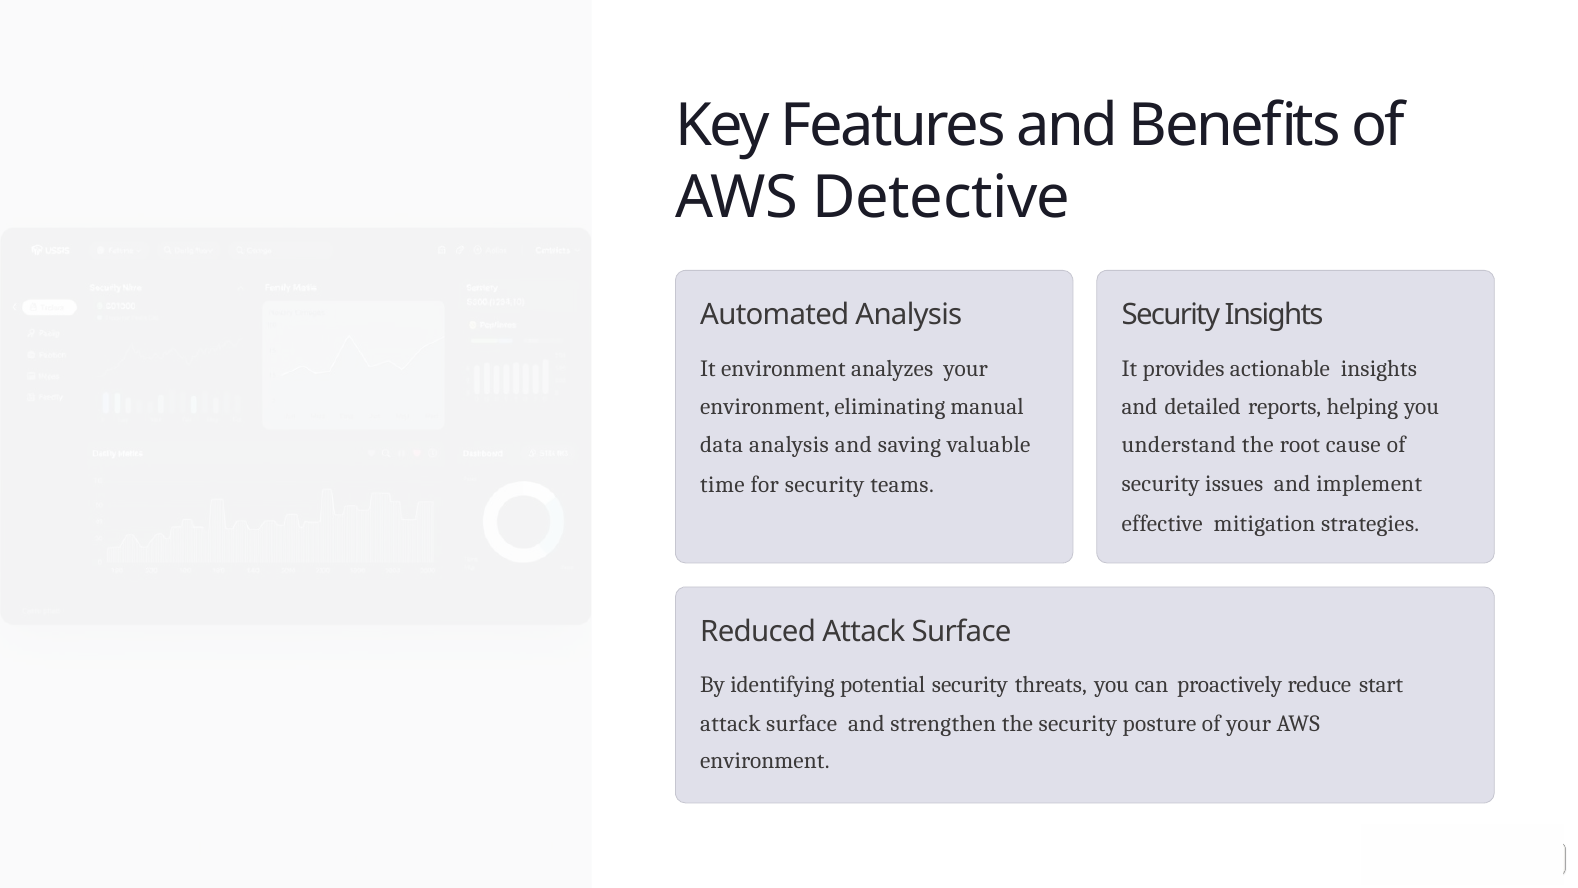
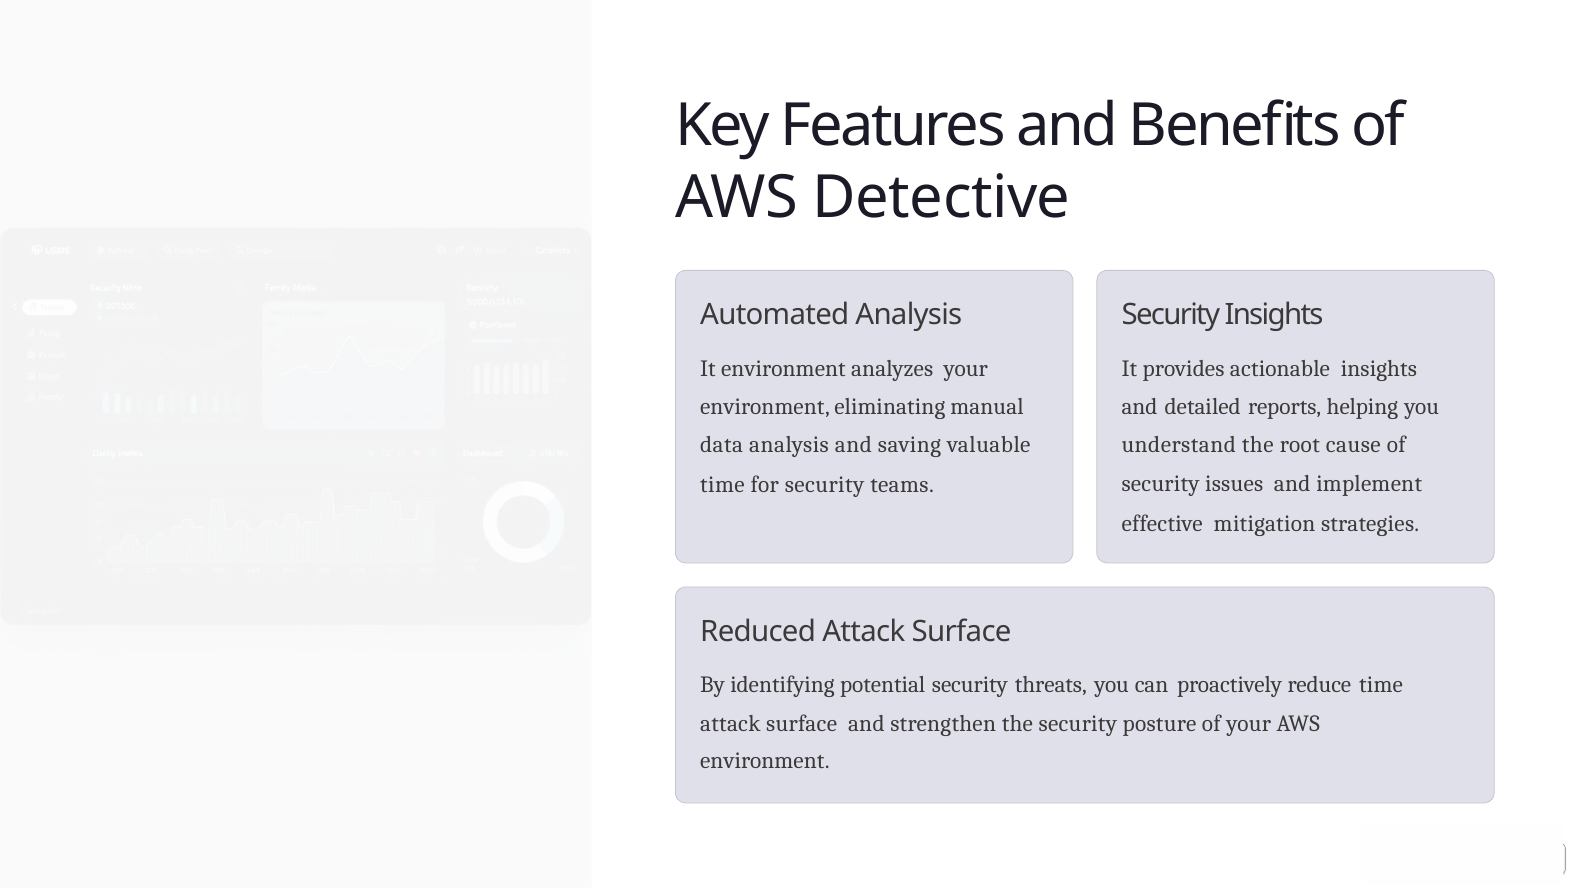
reduce start: start -> time
